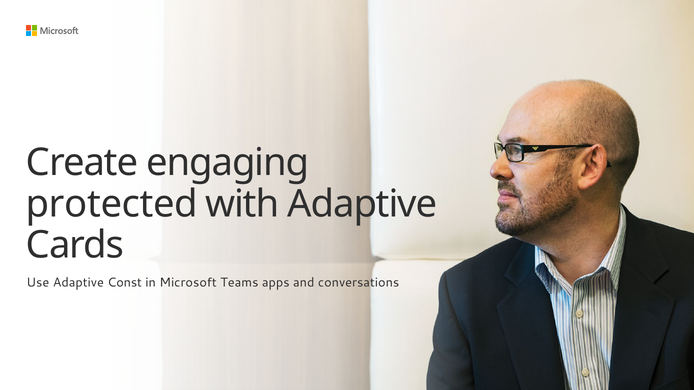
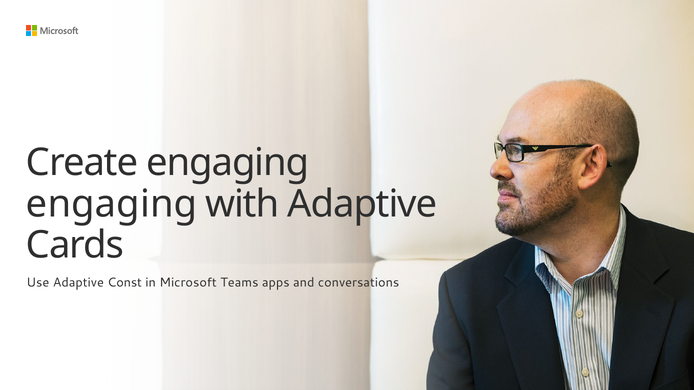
protected at (112, 204): protected -> engaging
